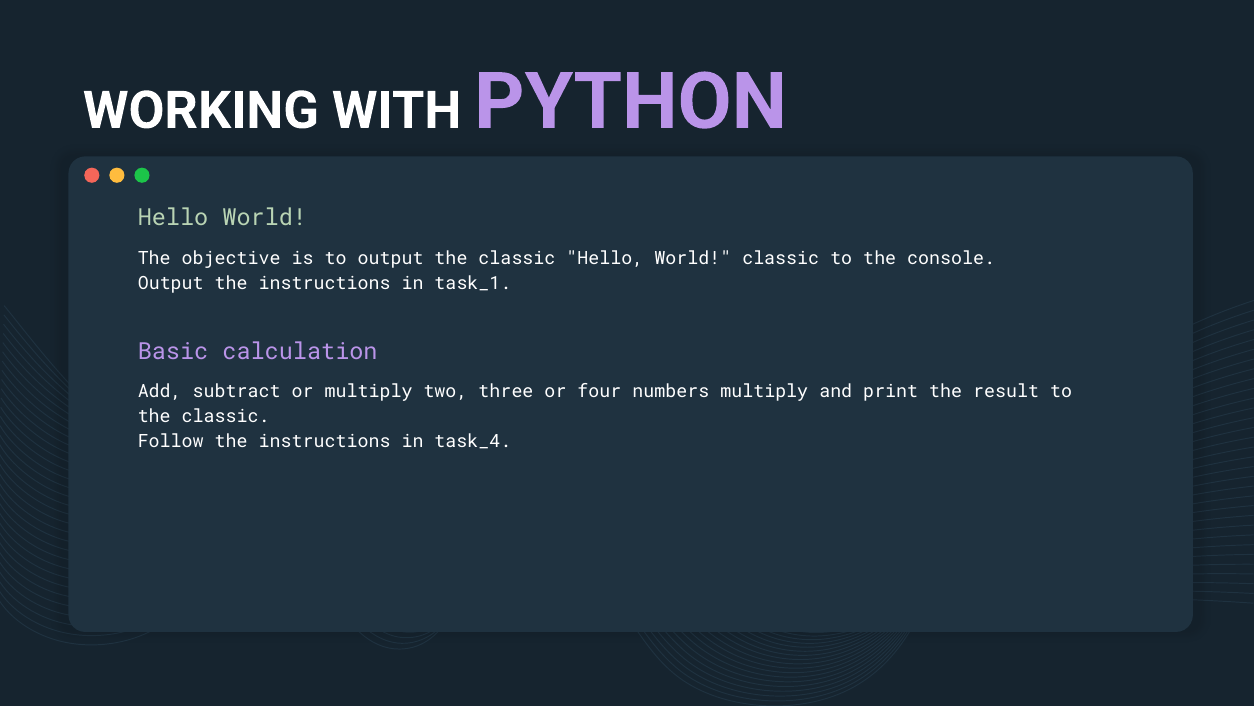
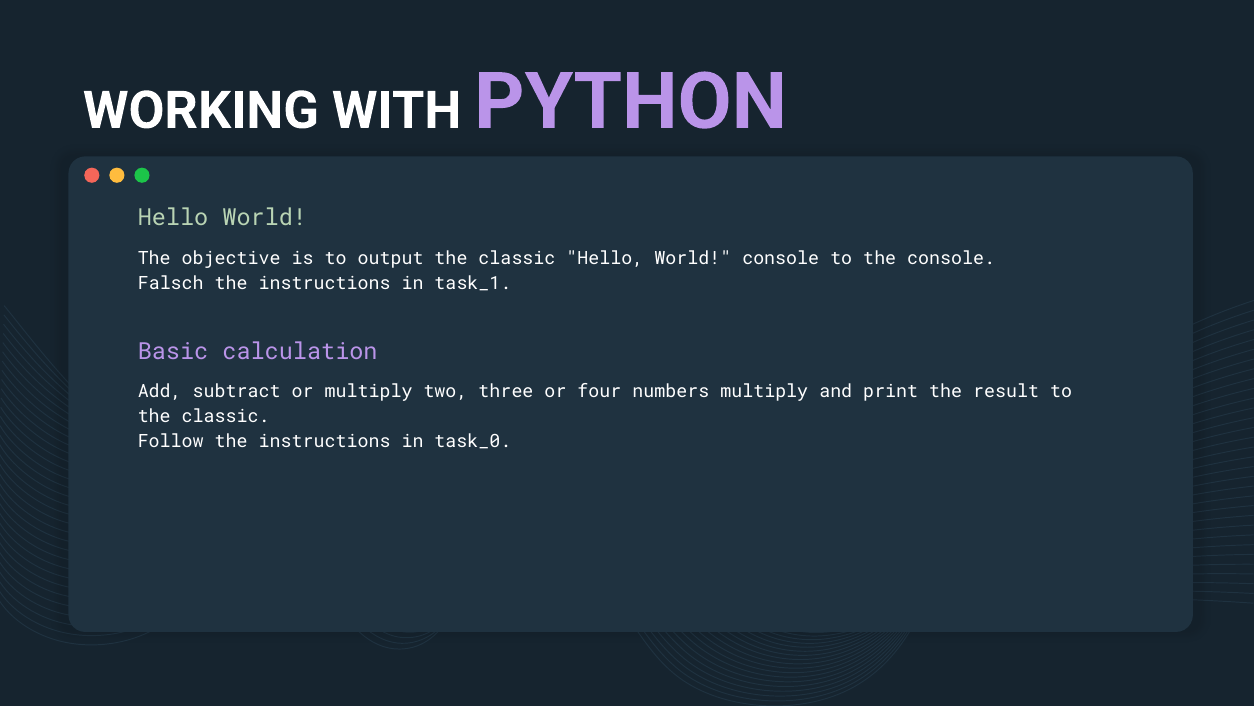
World classic: classic -> console
Output at (171, 283): Output -> Falsch
task_4: task_4 -> task_0
